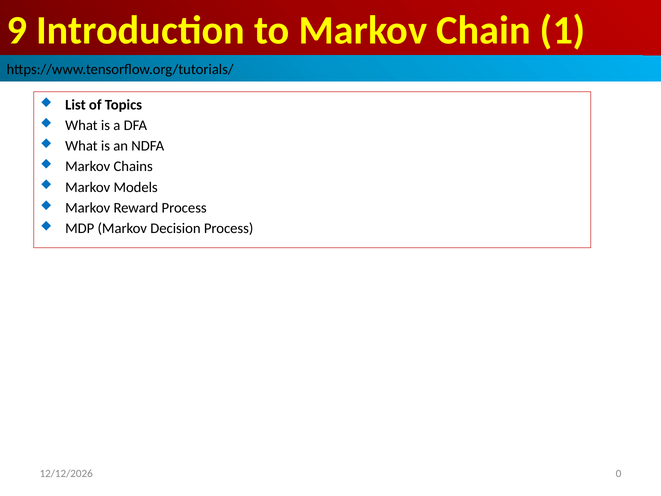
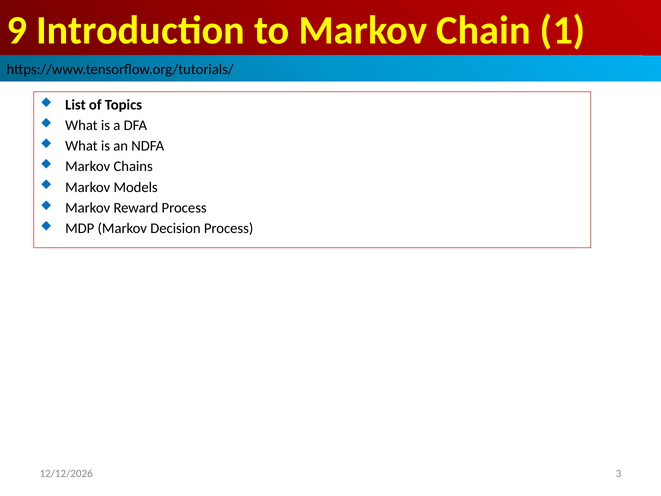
0: 0 -> 3
